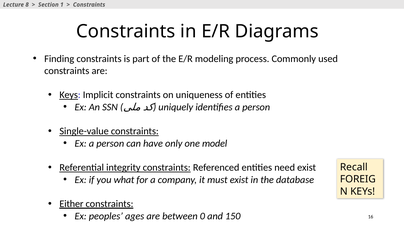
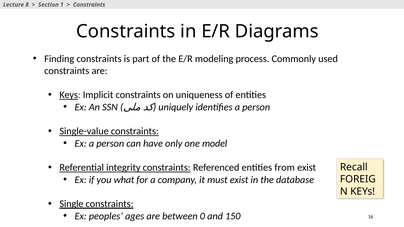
need: need -> from
Either: Either -> Single
